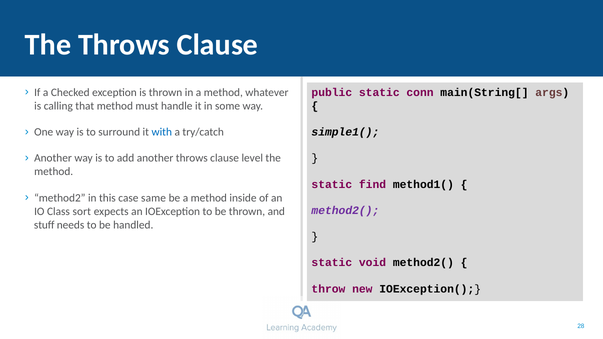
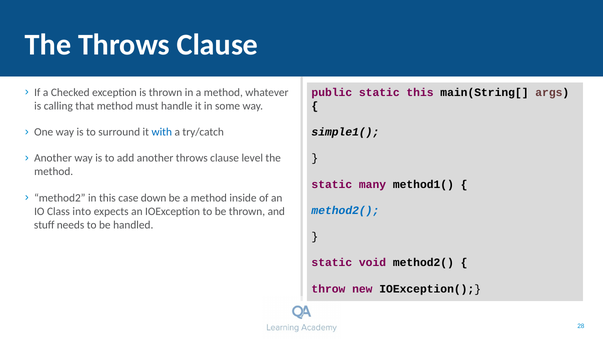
static conn: conn -> this
find: find -> many
same: same -> down
method2( at (345, 211) colour: purple -> blue
sort: sort -> into
